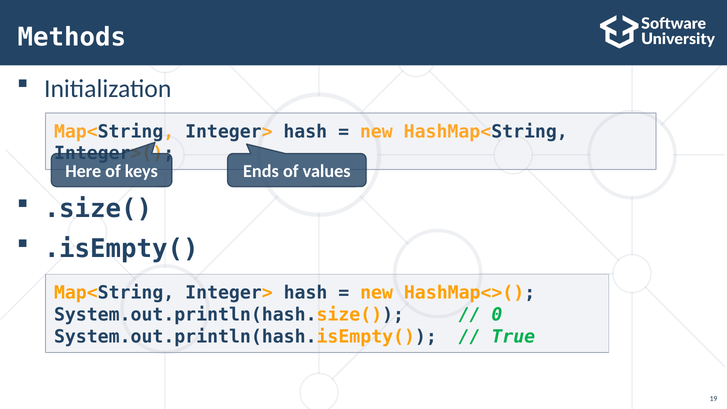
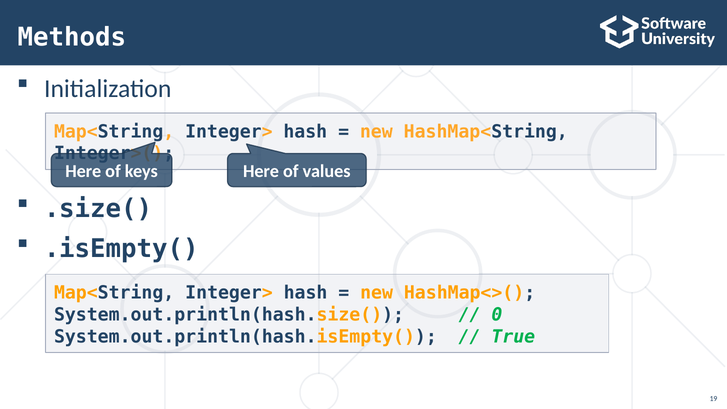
Ends at (261, 171): Ends -> Here
